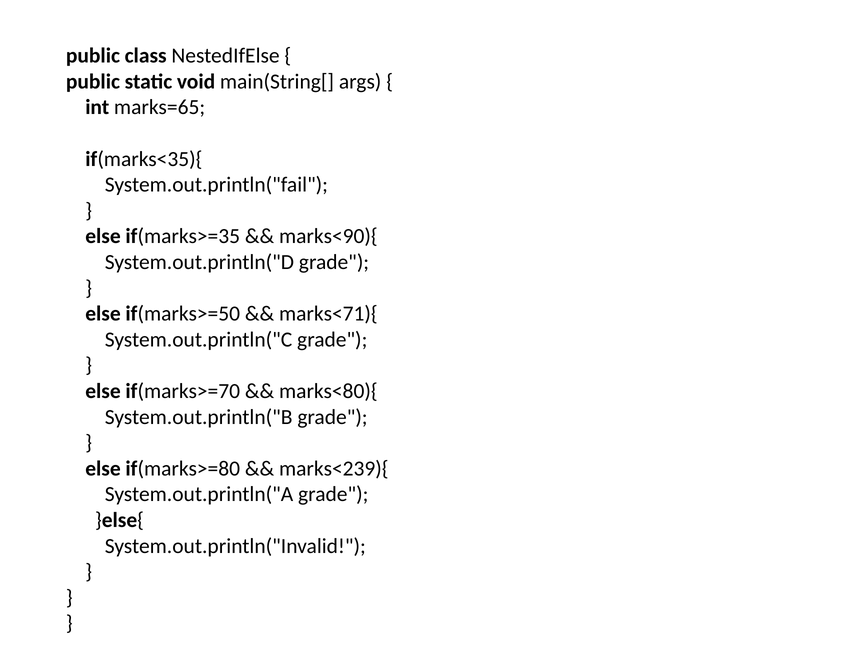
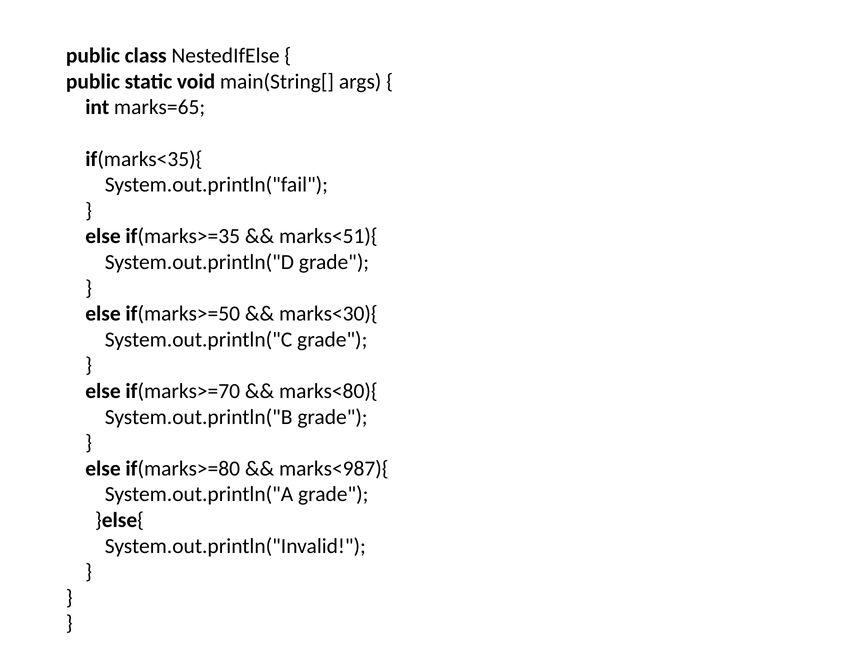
marks<90){: marks<90){ -> marks<51){
marks<71){: marks<71){ -> marks<30){
marks<239){: marks<239){ -> marks<987){
